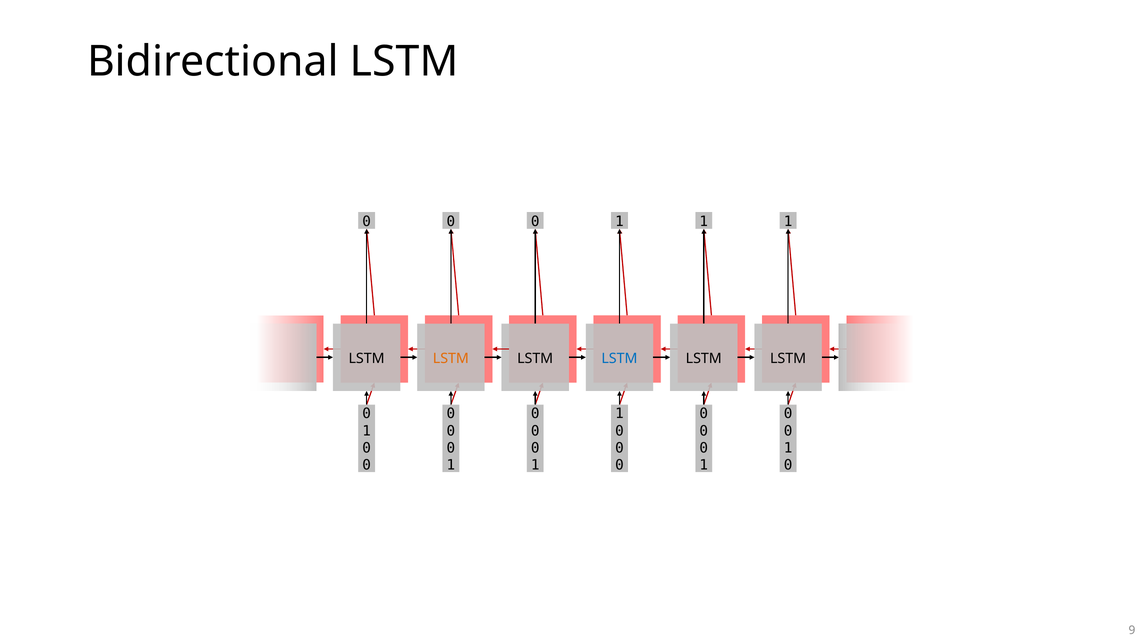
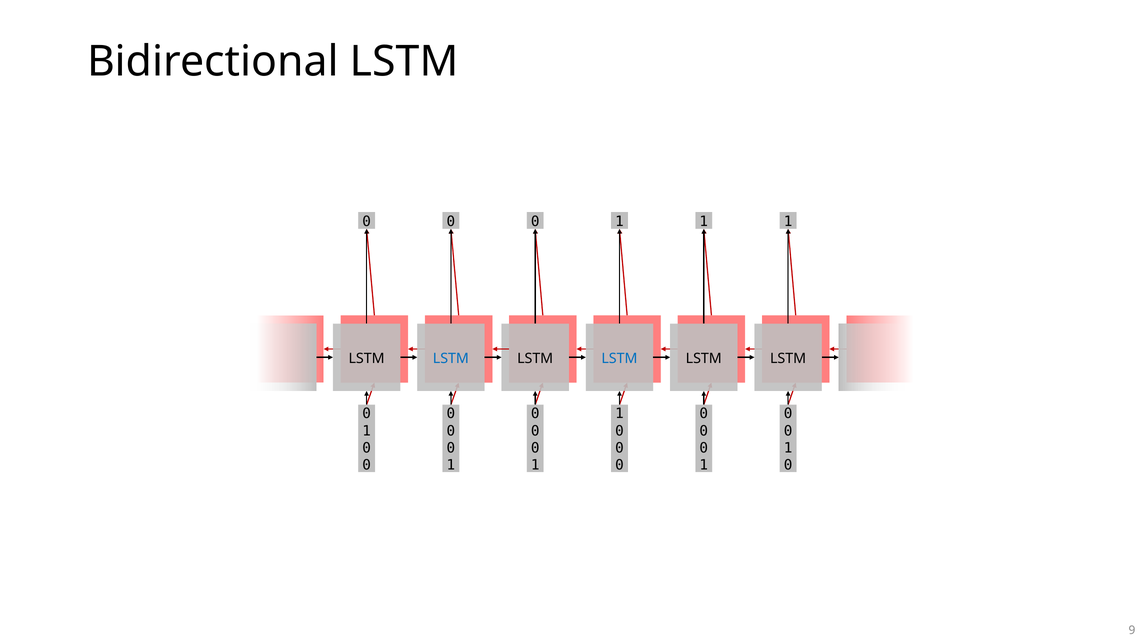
LSTM at (451, 359) colour: orange -> blue
